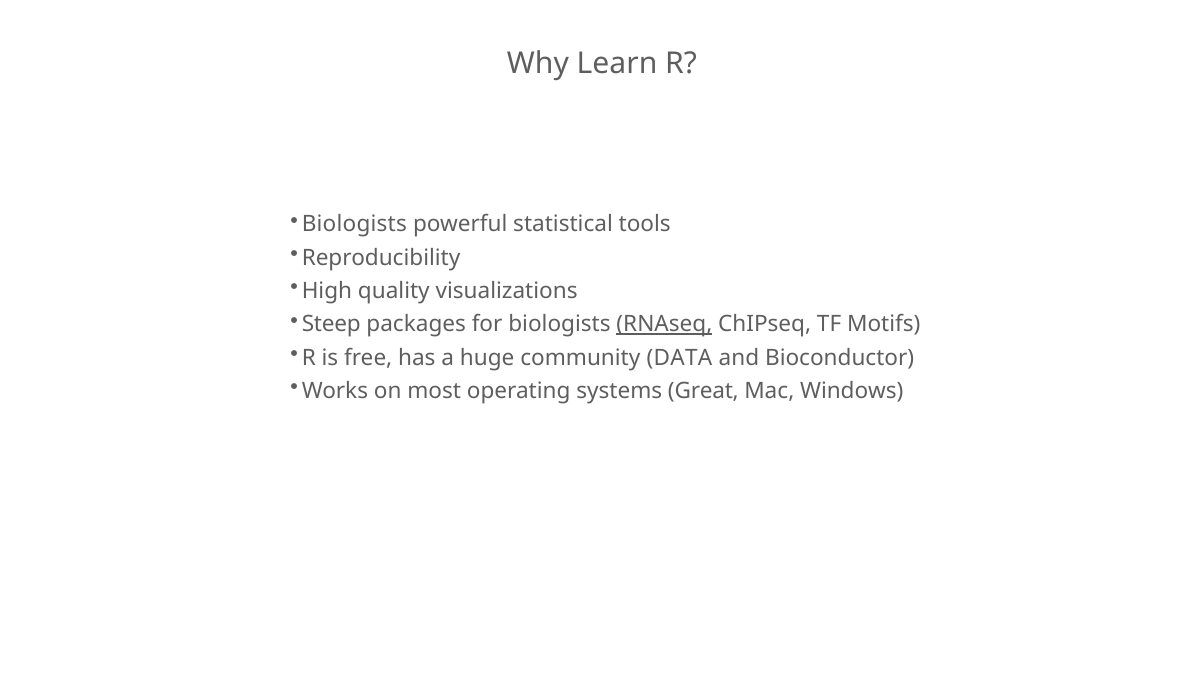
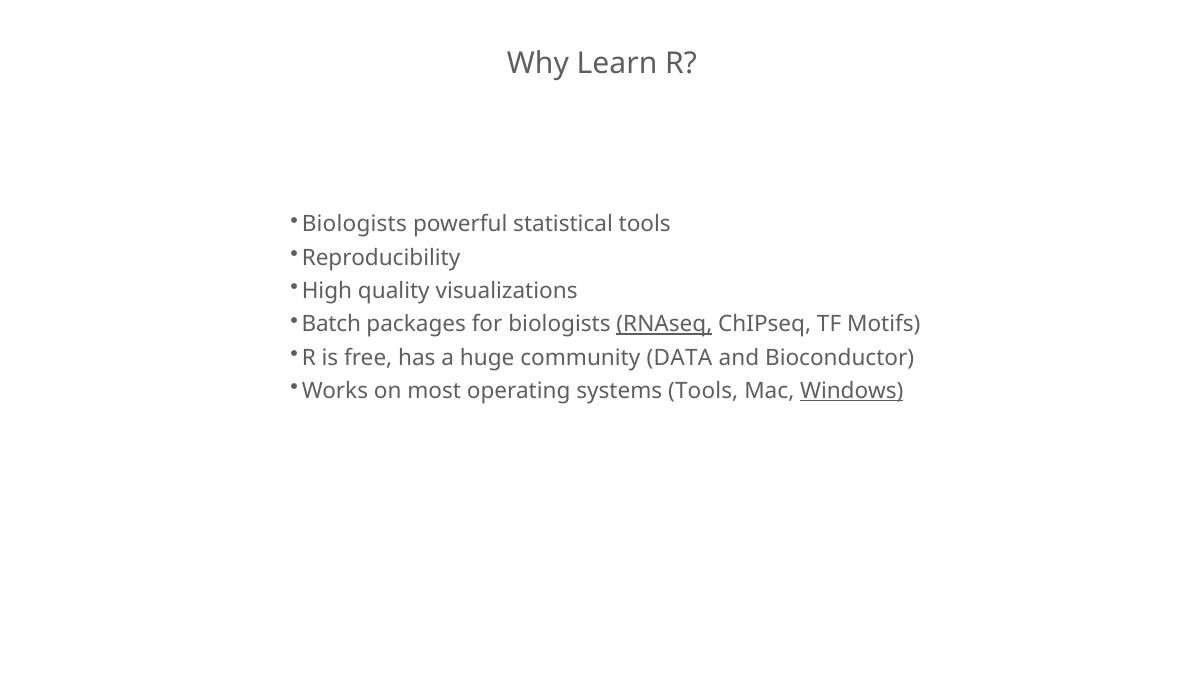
Steep: Steep -> Batch
systems Great: Great -> Tools
Windows underline: none -> present
